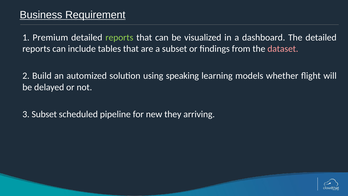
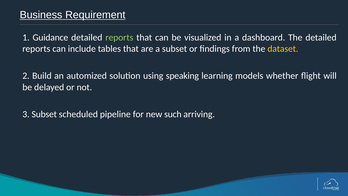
Premium: Premium -> Guidance
dataset colour: pink -> yellow
they: they -> such
